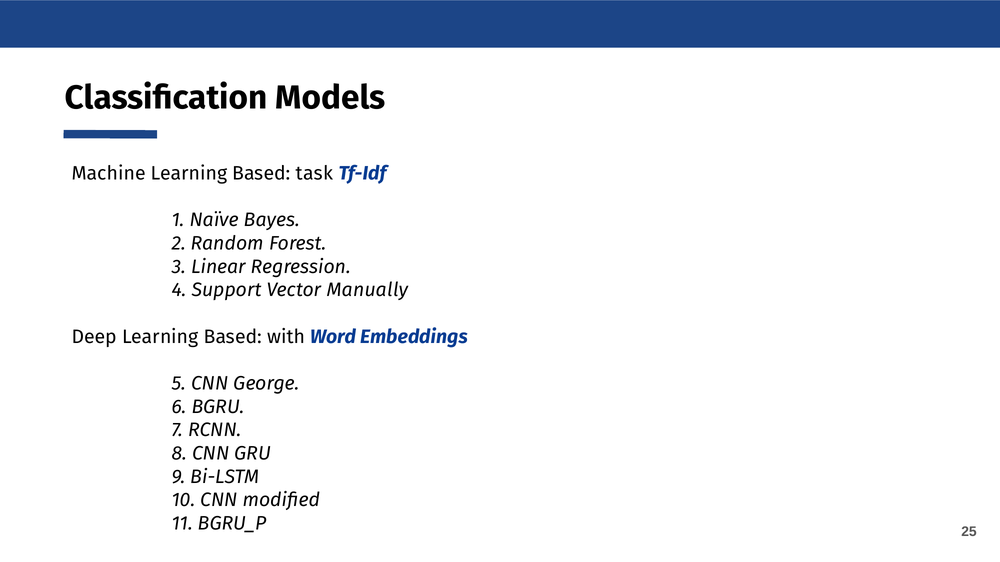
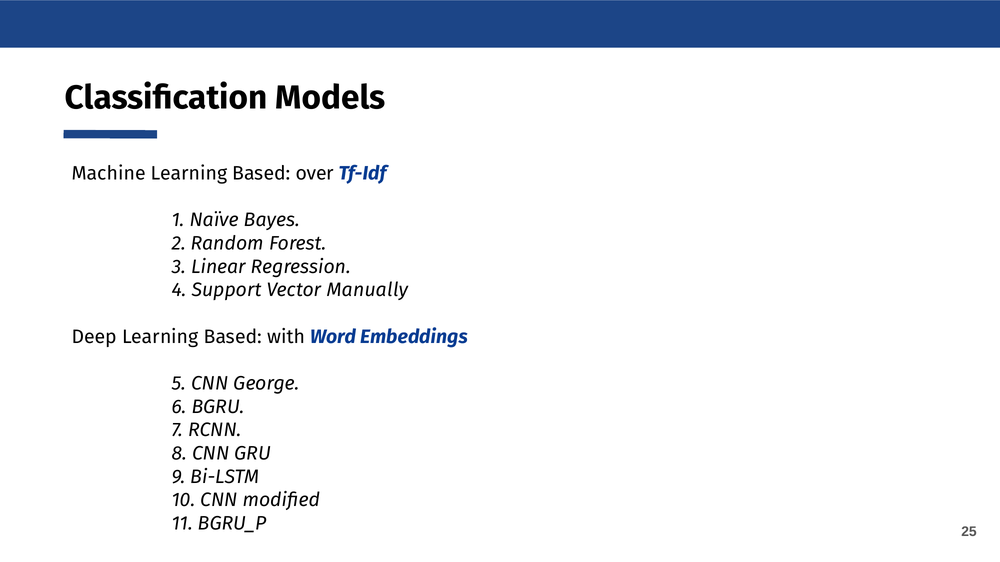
task: task -> over
